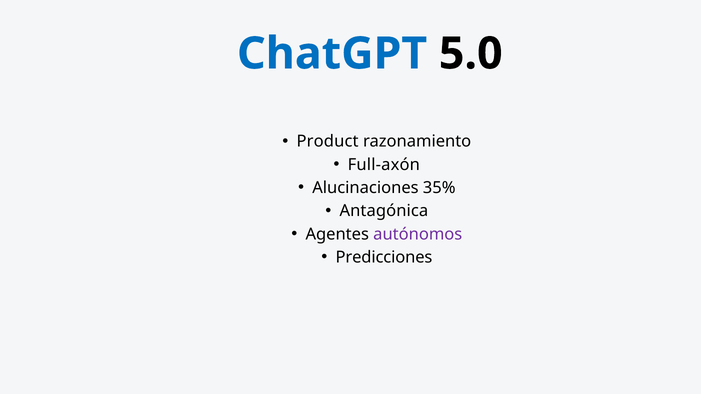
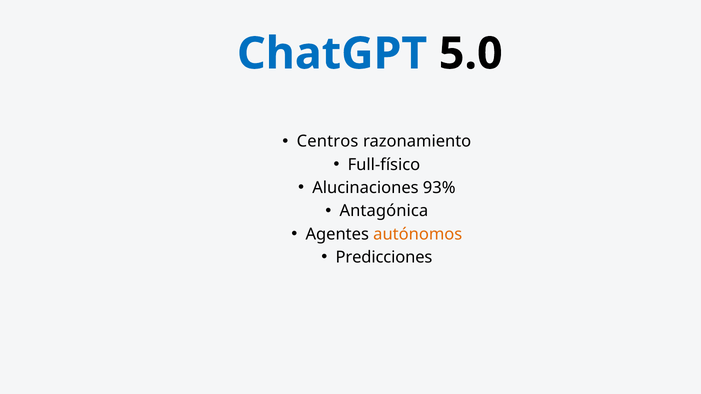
Product: Product -> Centros
Full-axón: Full-axón -> Full-físico
35%: 35% -> 93%
autónomos colour: purple -> orange
